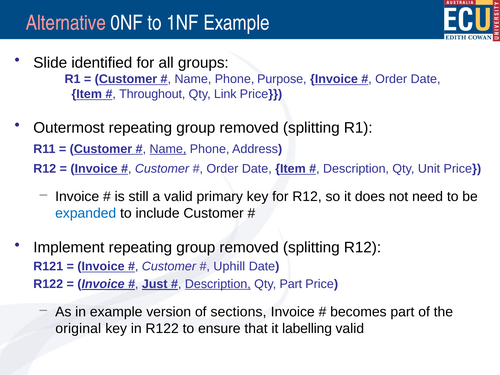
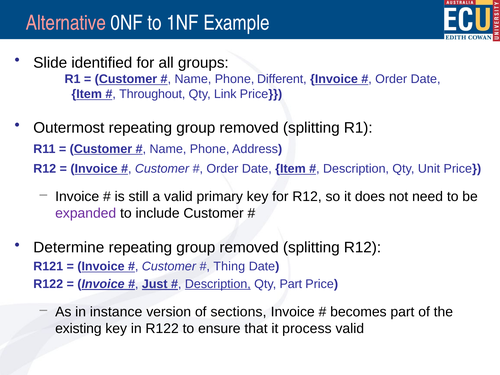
Purpose: Purpose -> Different
Name at (168, 149) underline: present -> none
expanded colour: blue -> purple
Implement: Implement -> Determine
Uphill: Uphill -> Thing
in example: example -> instance
original: original -> existing
labelling: labelling -> process
